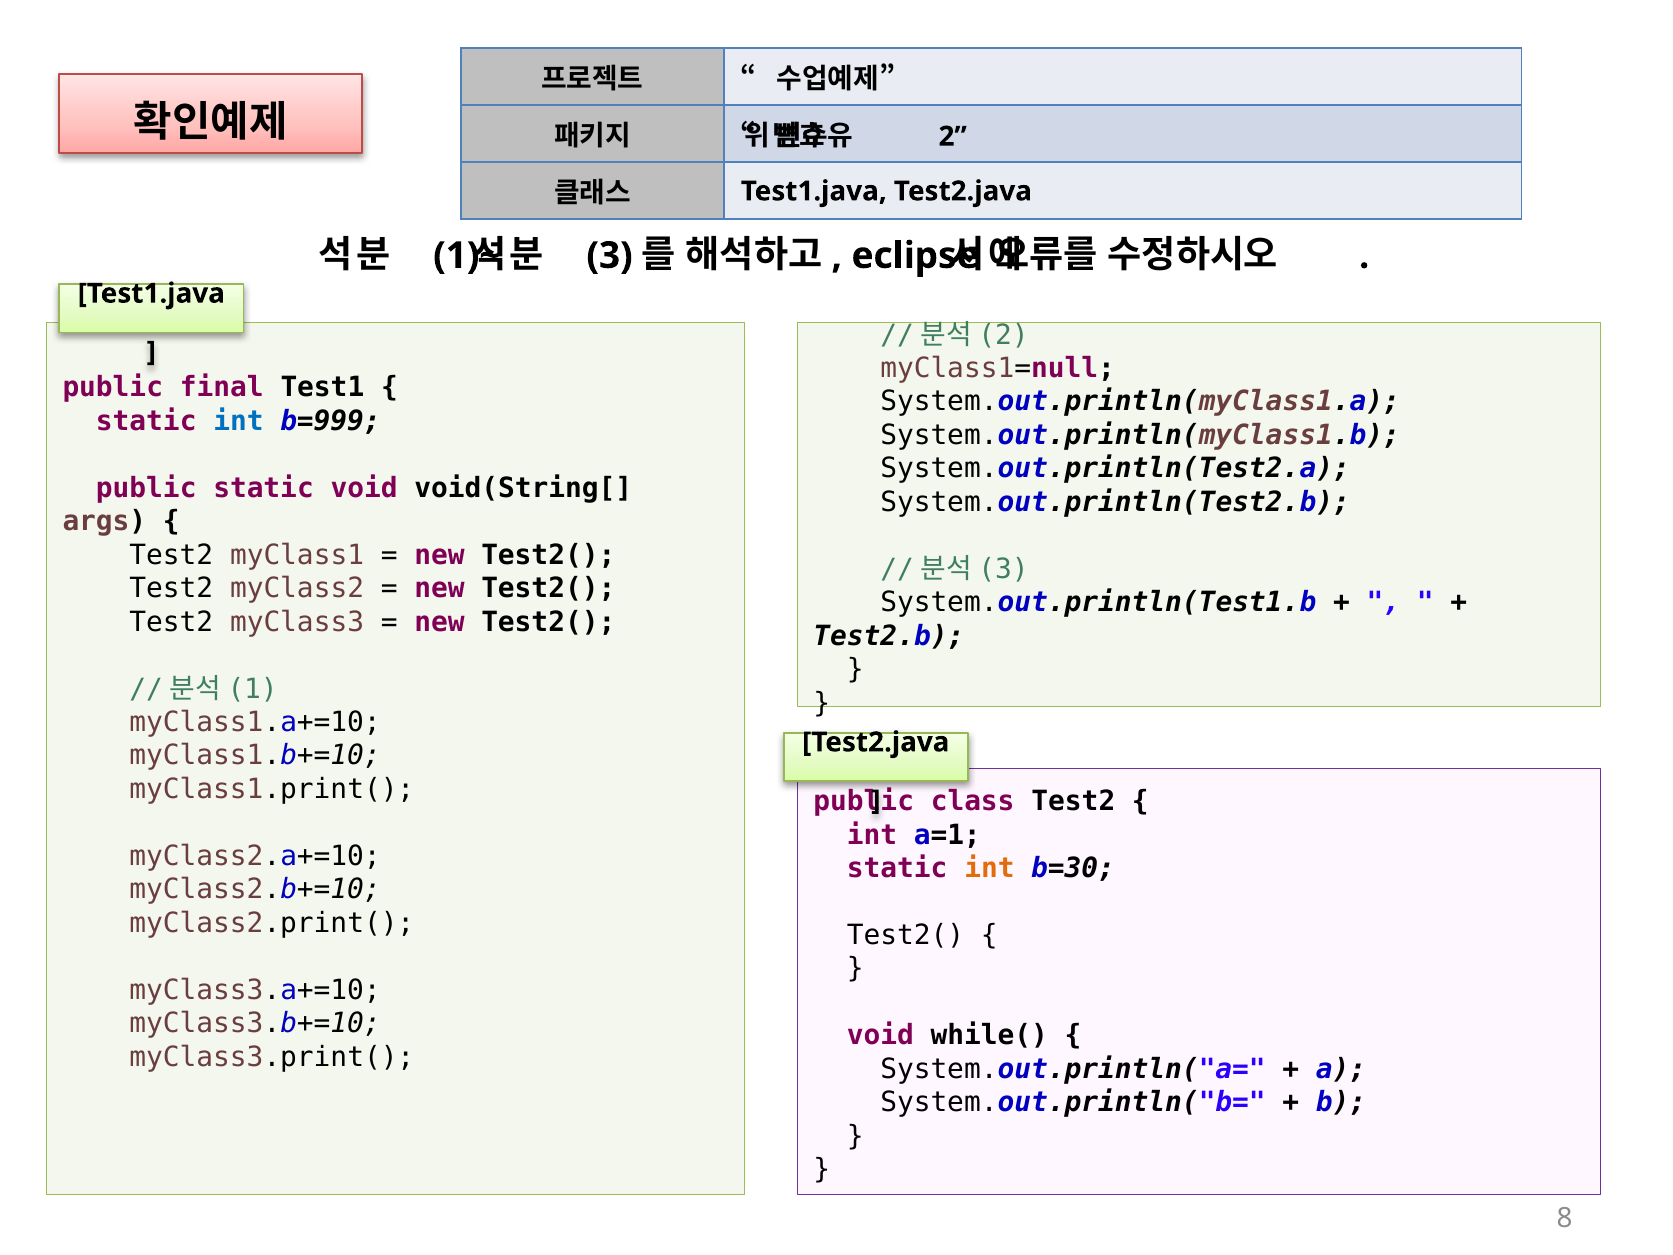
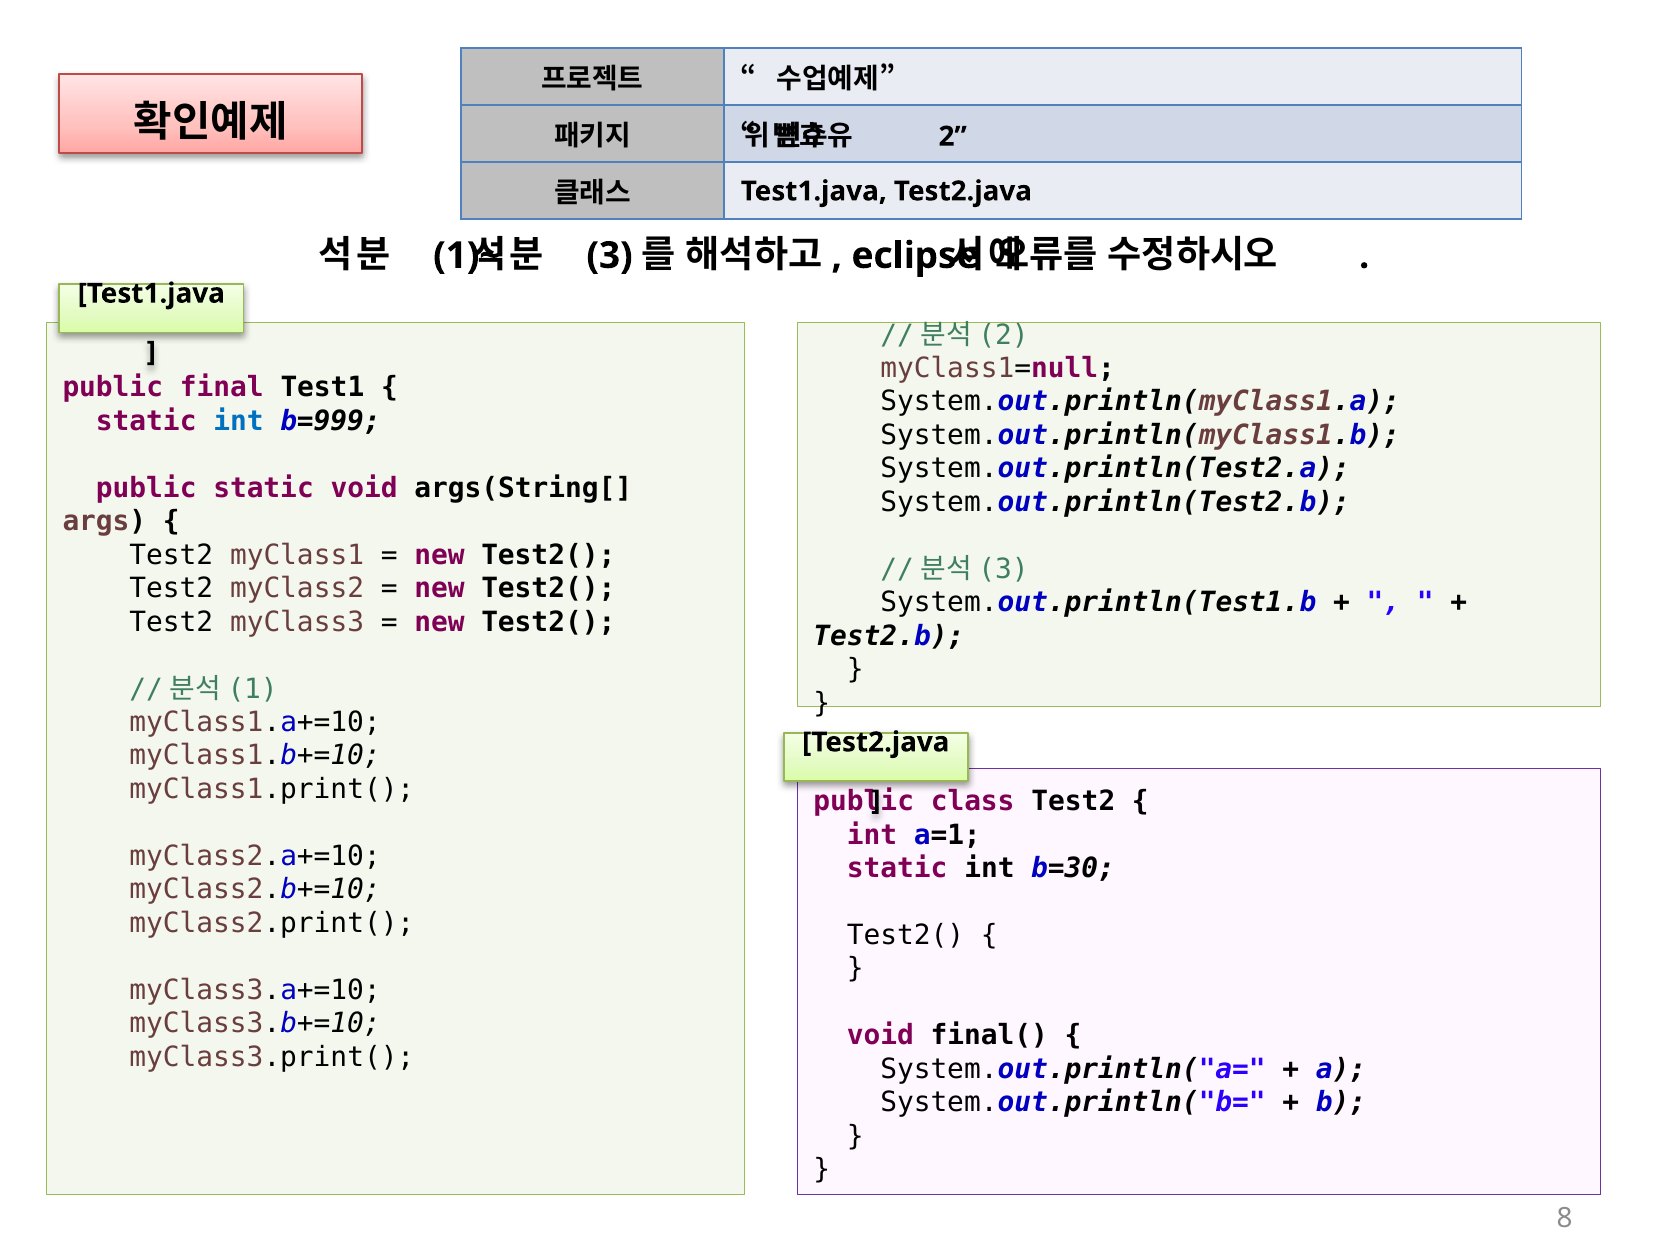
void(String[: void(String[ -> args(String[
int at (989, 868) colour: orange -> black
while(: while( -> final(
